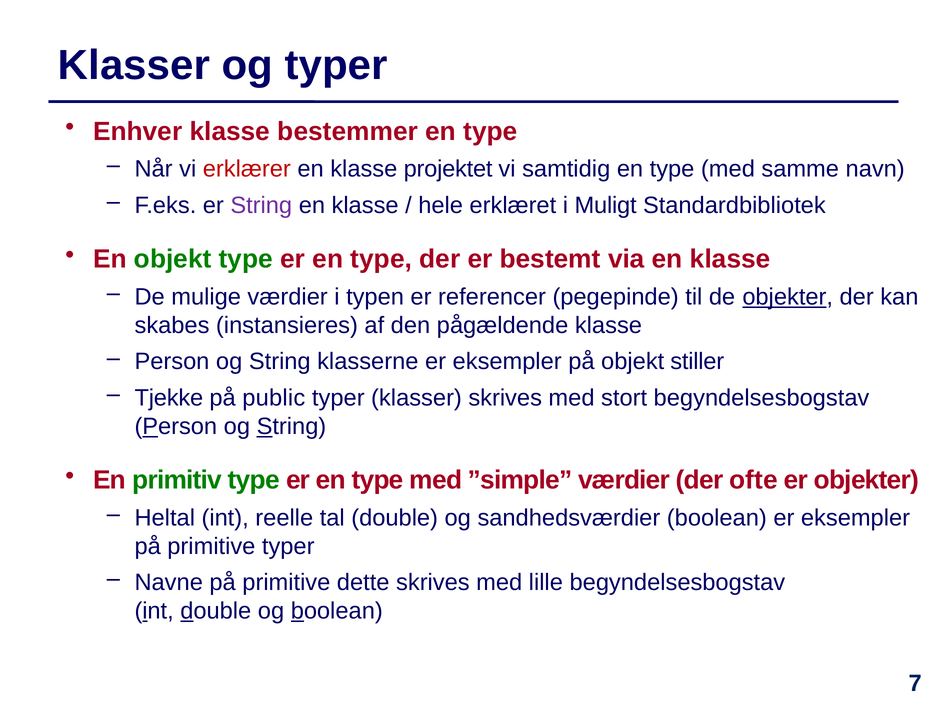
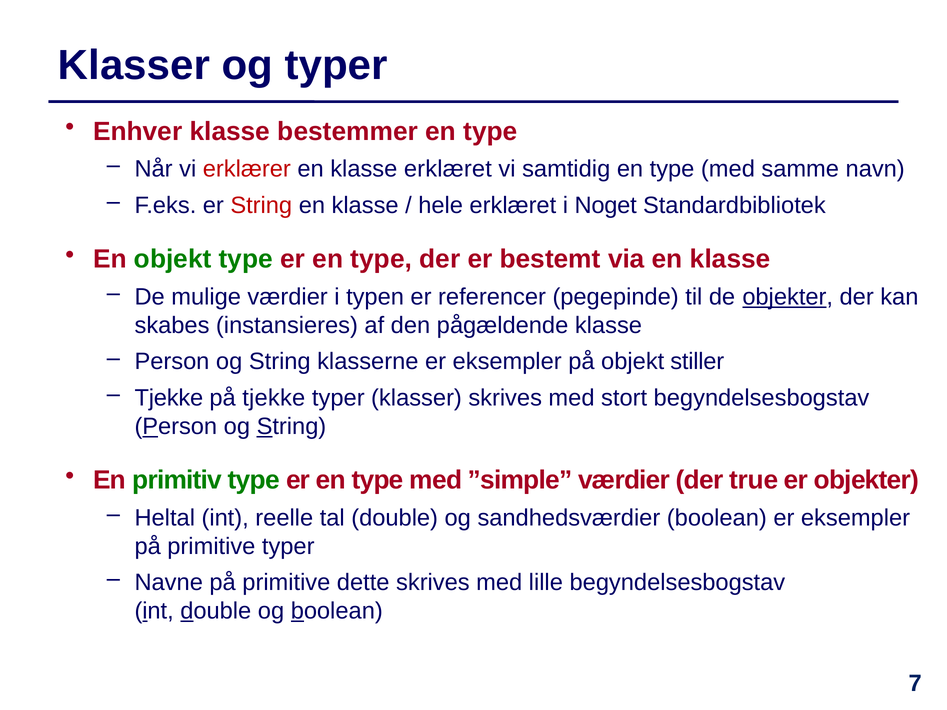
klasse projektet: projektet -> erklæret
String at (261, 205) colour: purple -> red
Muligt: Muligt -> Noget
på public: public -> tjekke
ofte: ofte -> true
